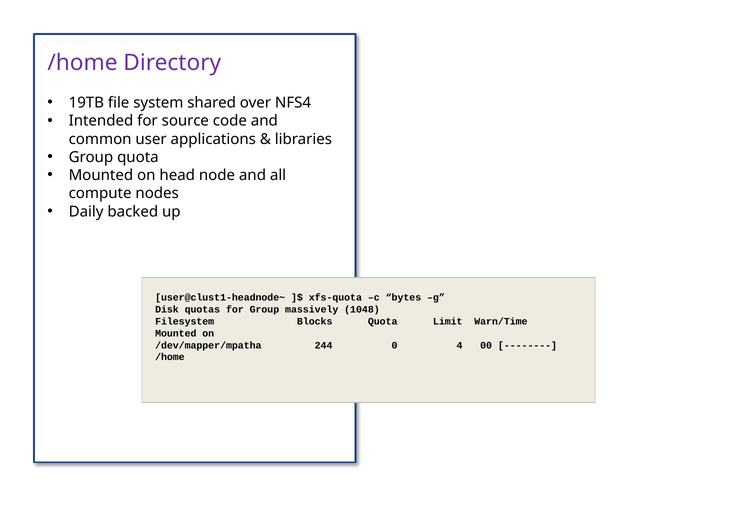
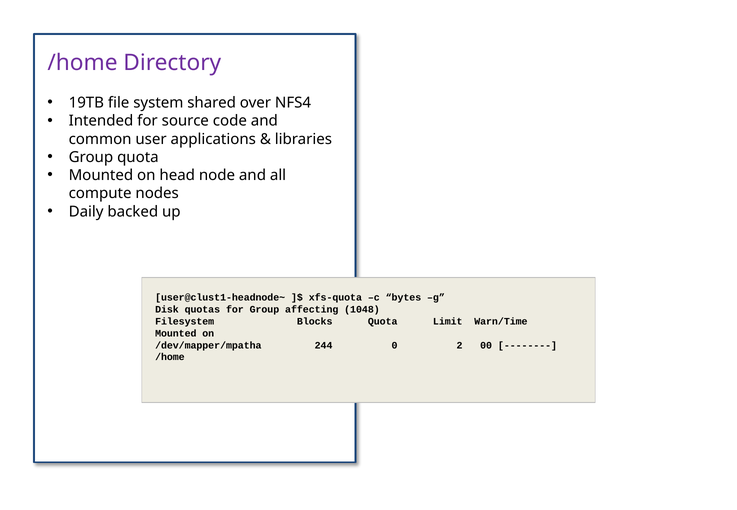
massively: massively -> affecting
4: 4 -> 2
